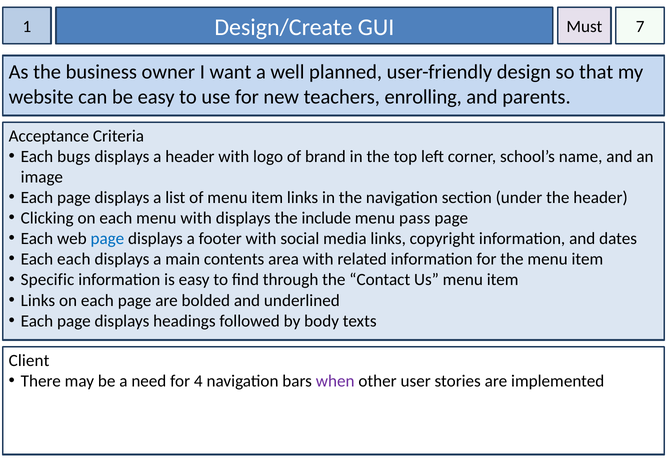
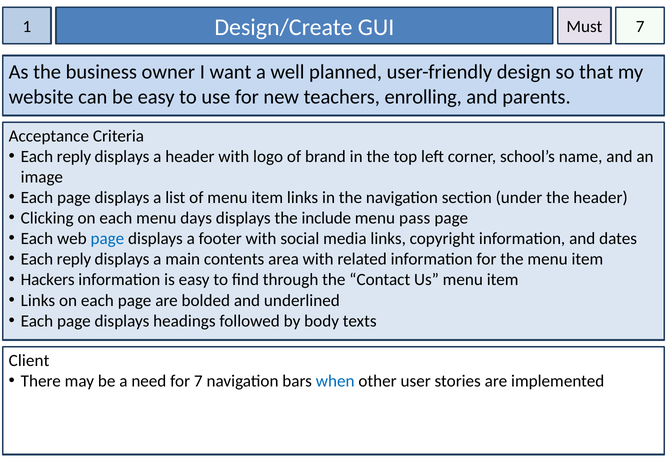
bugs at (74, 157): bugs -> reply
menu with: with -> days
each at (74, 259): each -> reply
Specific: Specific -> Hackers
for 4: 4 -> 7
when colour: purple -> blue
